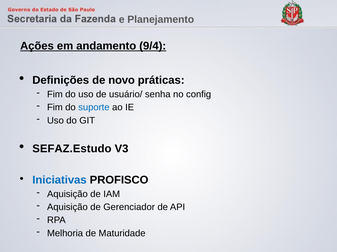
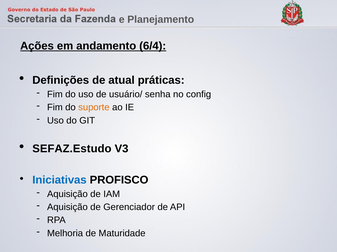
9/4: 9/4 -> 6/4
novo: novo -> atual
suporte colour: blue -> orange
